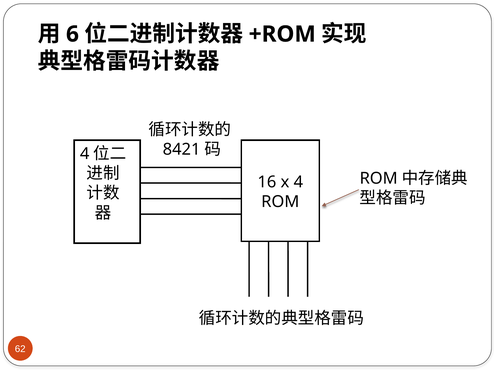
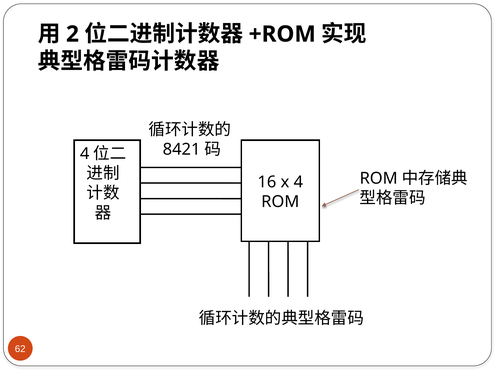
6: 6 -> 2
